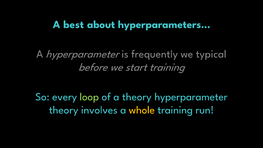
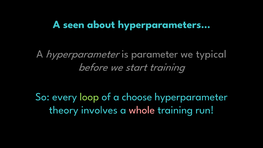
best: best -> seen
frequently: frequently -> parameter
a theory: theory -> choose
whole colour: yellow -> pink
